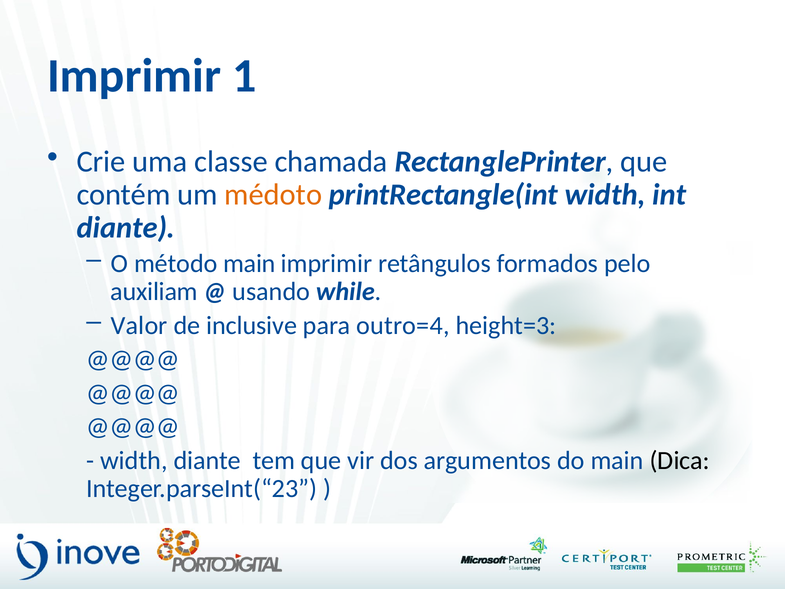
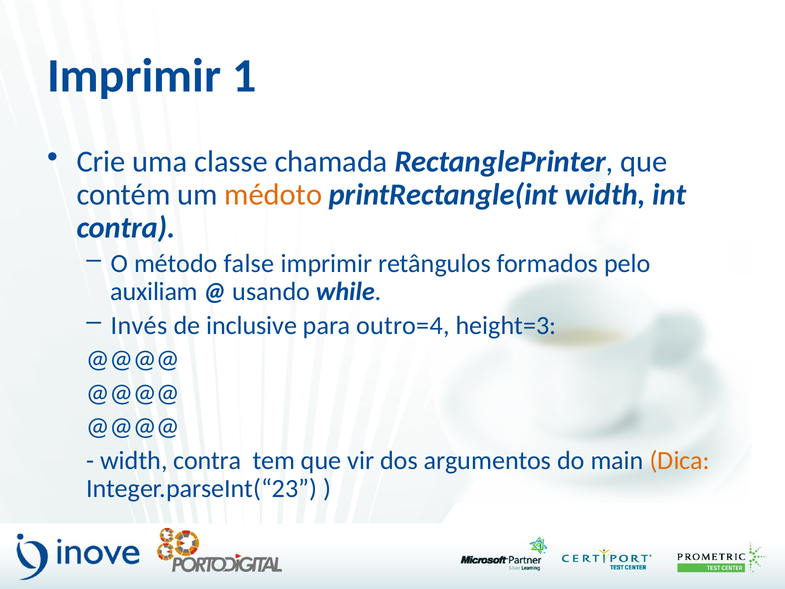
diante at (126, 228): diante -> contra
método main: main -> false
Valor: Valor -> Invés
width diante: diante -> contra
Dica colour: black -> orange
